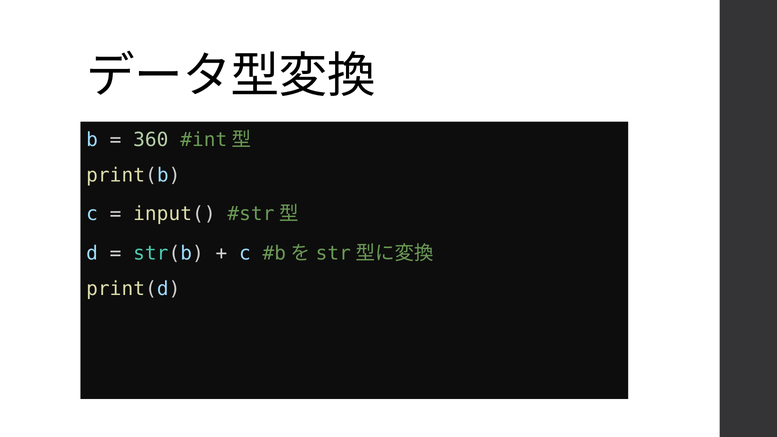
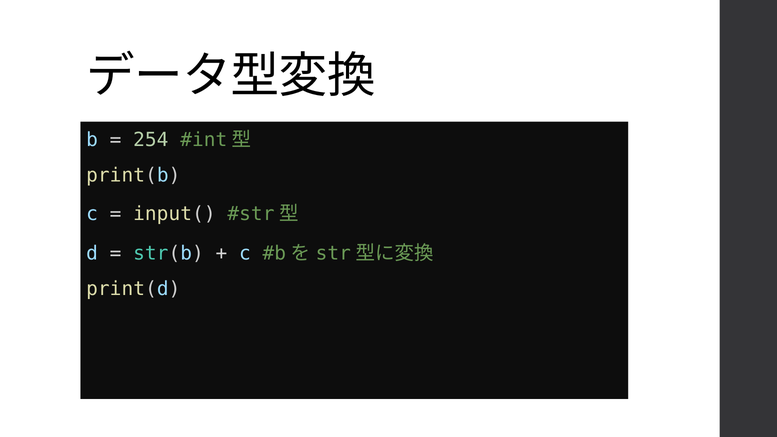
360: 360 -> 254
